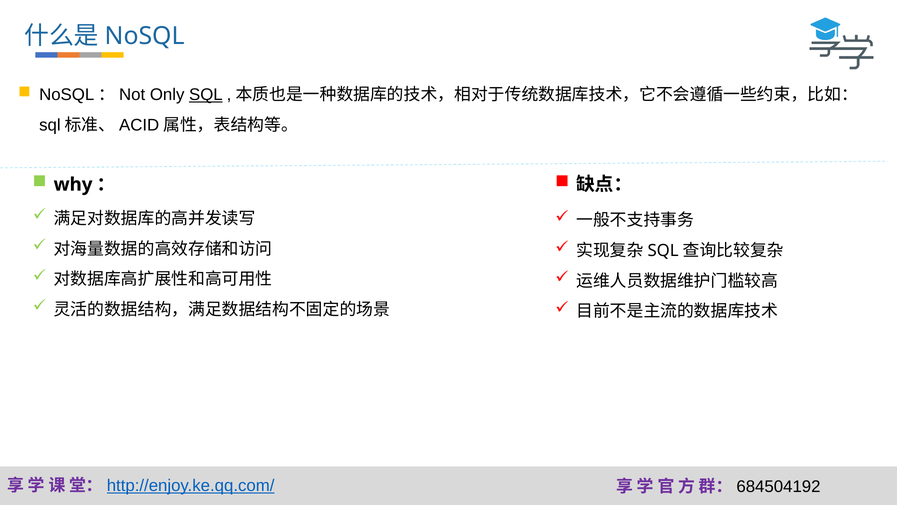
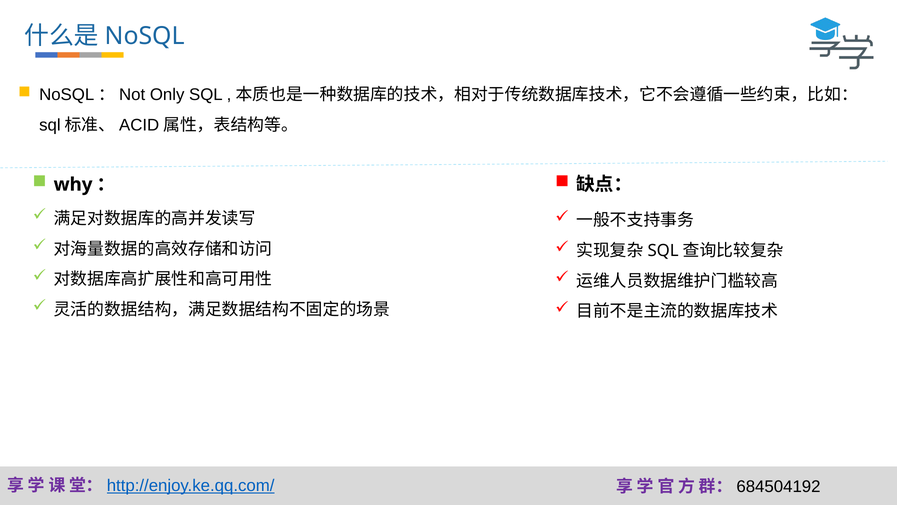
SQL underline: present -> none
